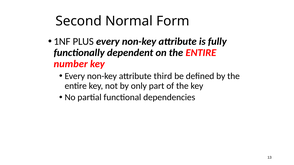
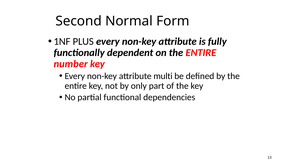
third: third -> multi
